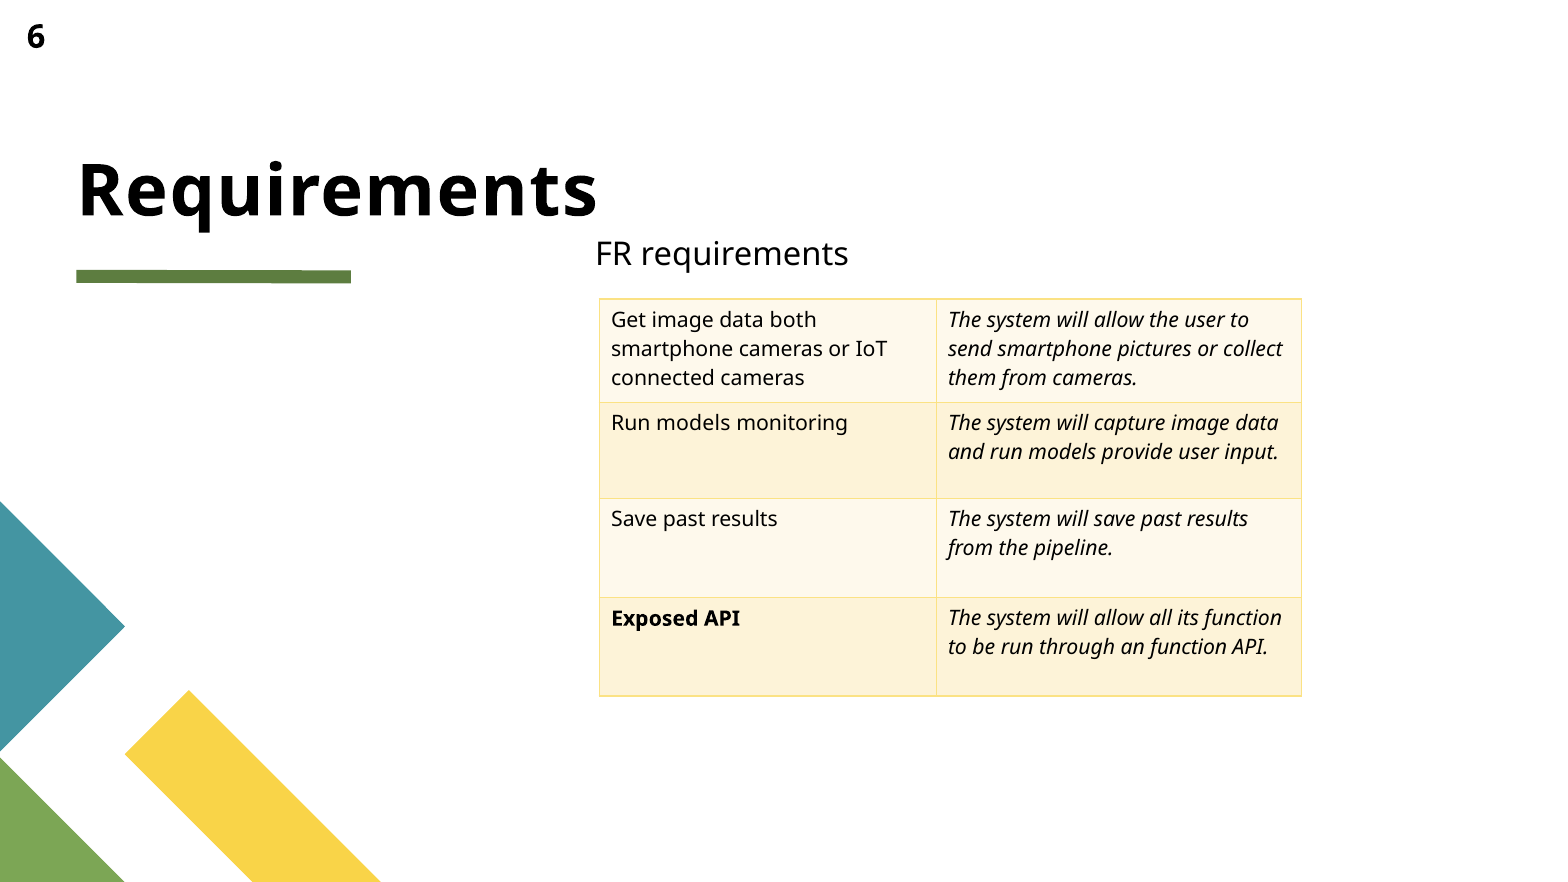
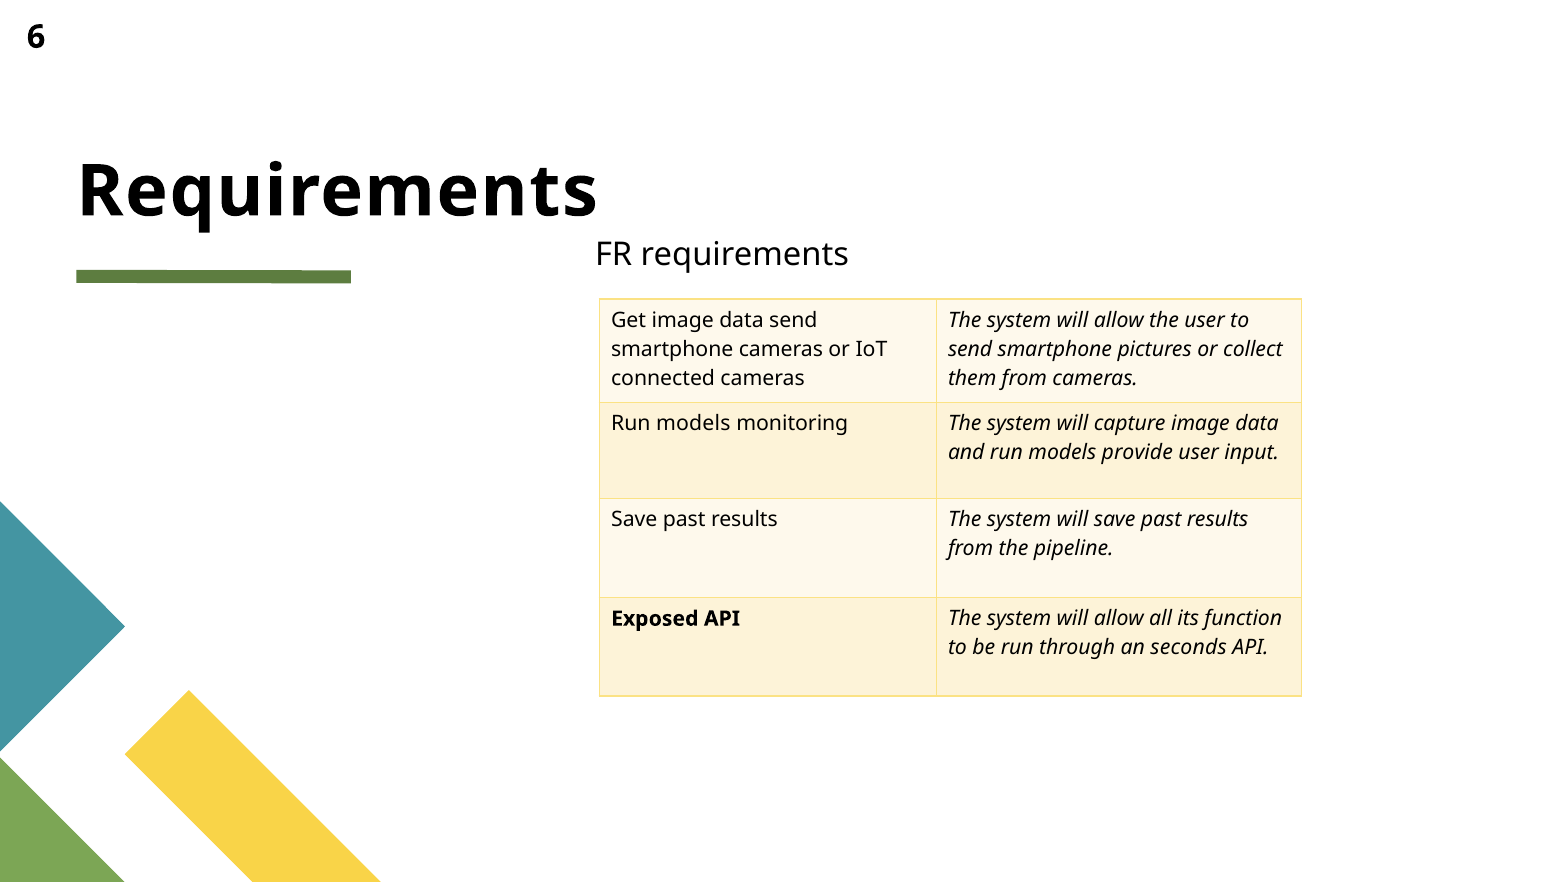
data both: both -> send
an function: function -> seconds
